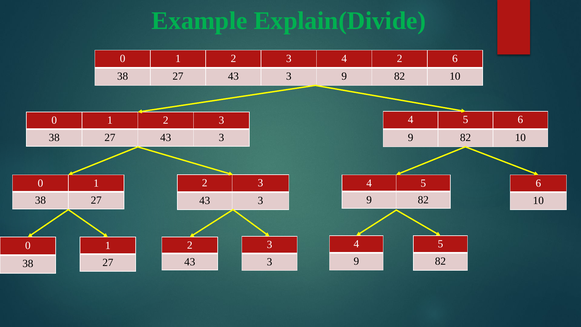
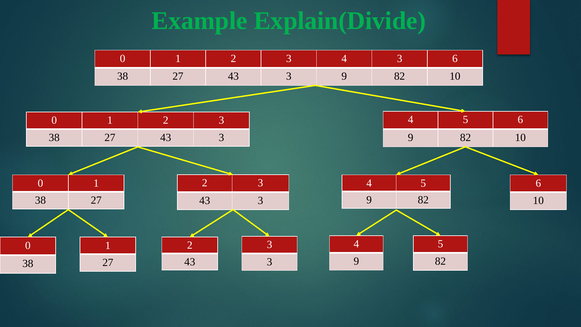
4 2: 2 -> 3
